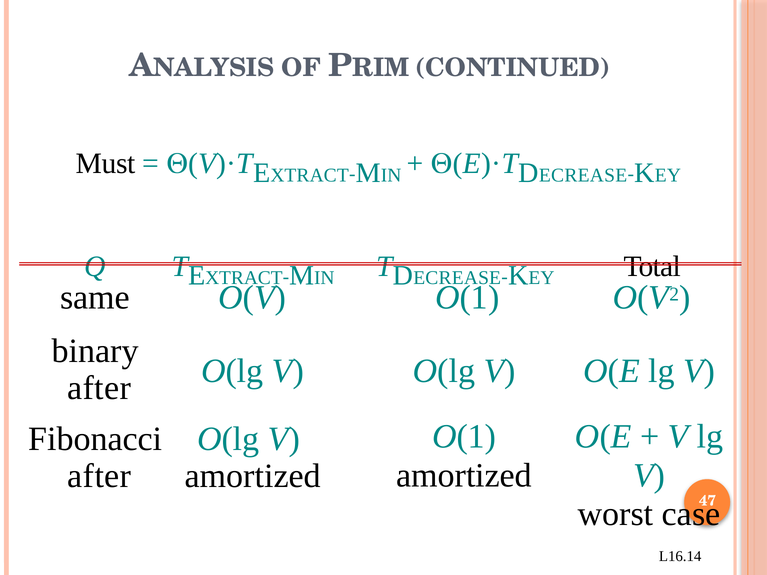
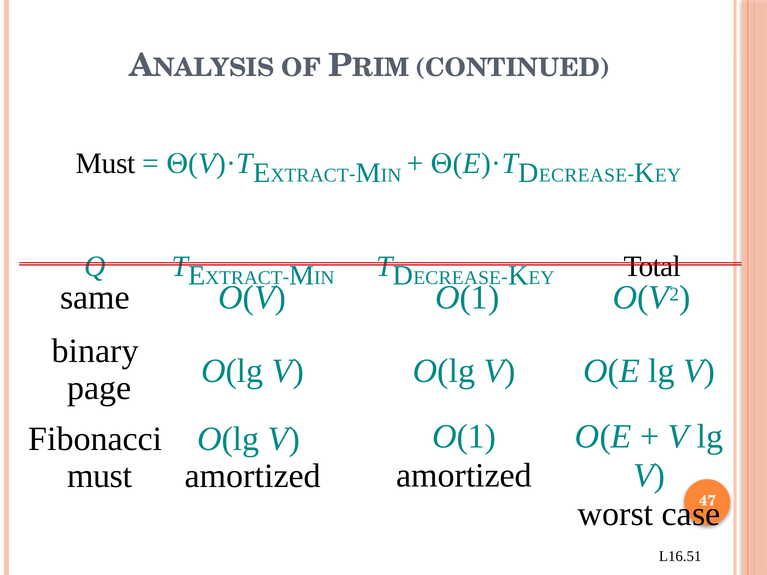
after at (99, 388): after -> page
after at (99, 476): after -> must
L16.14: L16.14 -> L16.51
